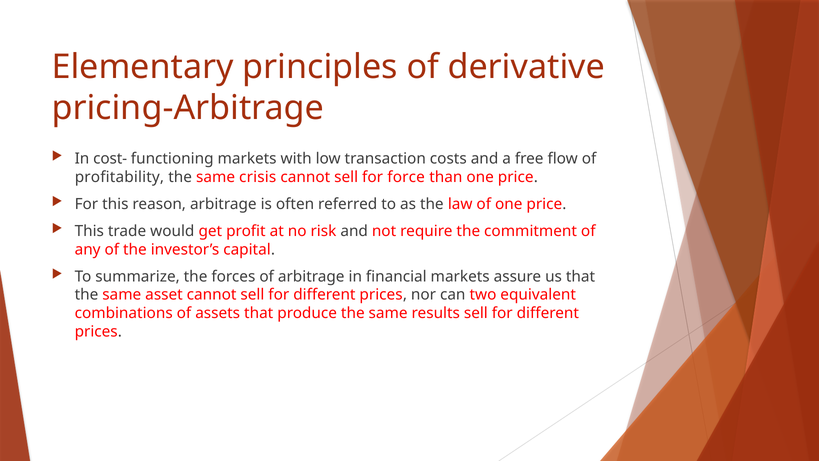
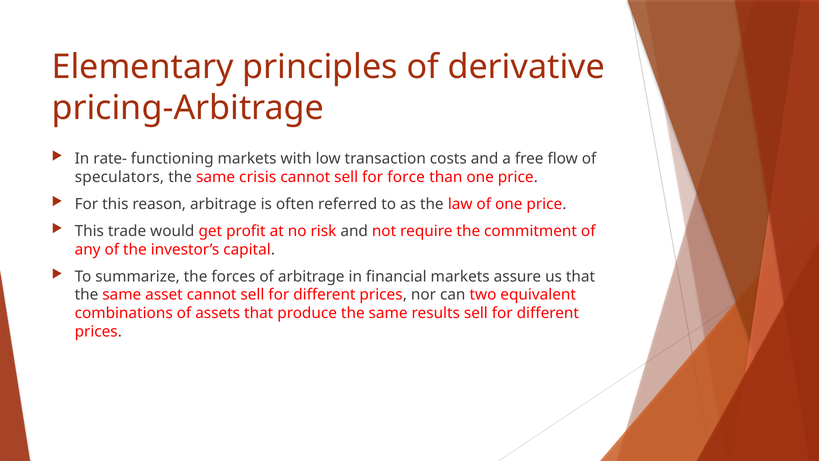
cost-: cost- -> rate-
profitability: profitability -> speculators
